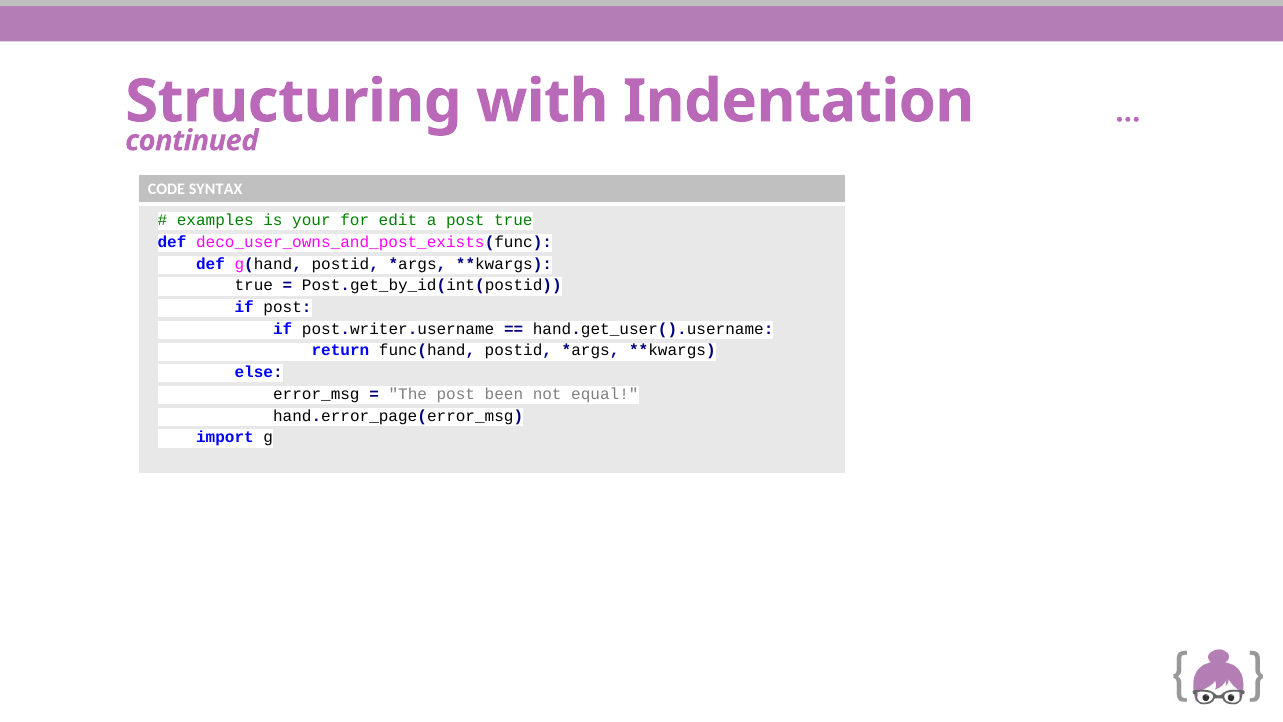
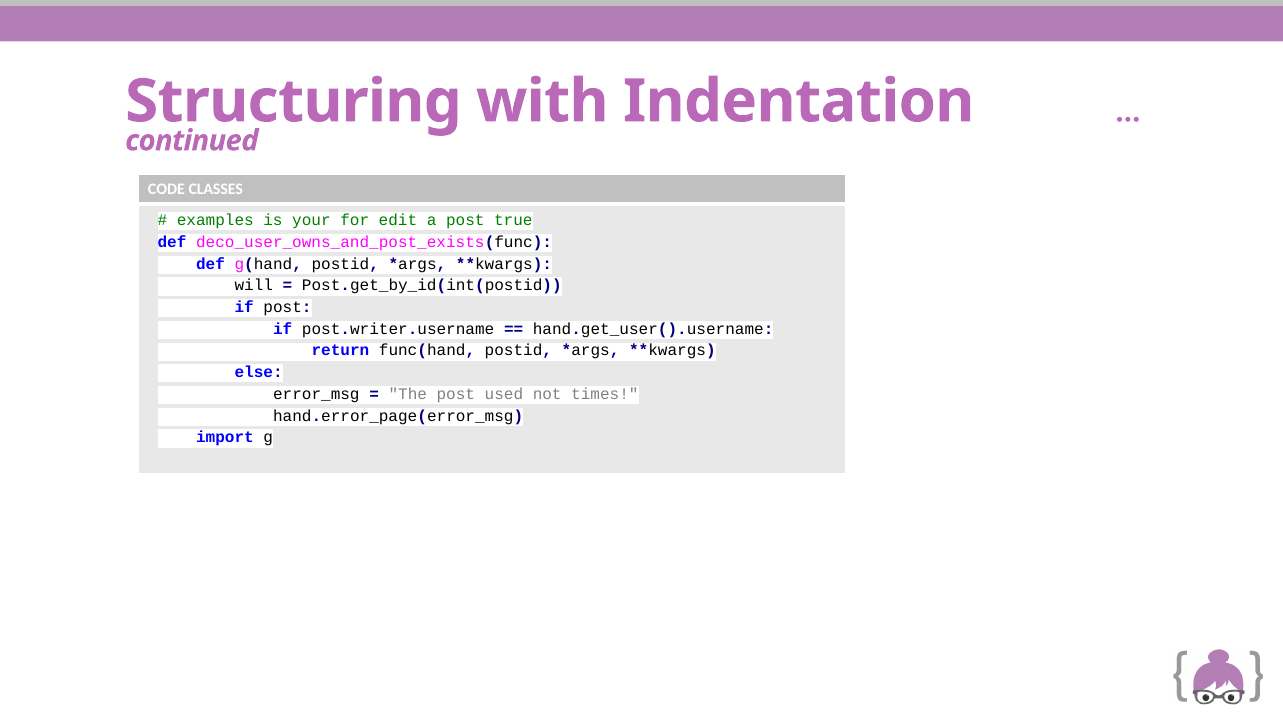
SYNTAX: SYNTAX -> CLASSES
true at (254, 285): true -> will
been: been -> used
equal: equal -> times
